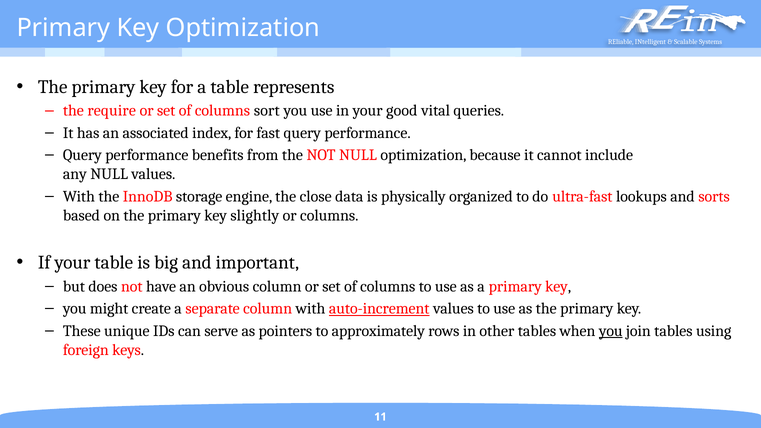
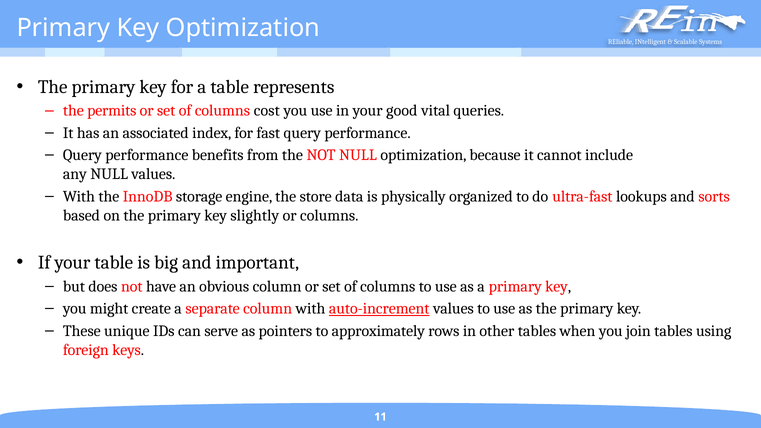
require: require -> permits
sort: sort -> cost
close: close -> store
you at (611, 331) underline: present -> none
